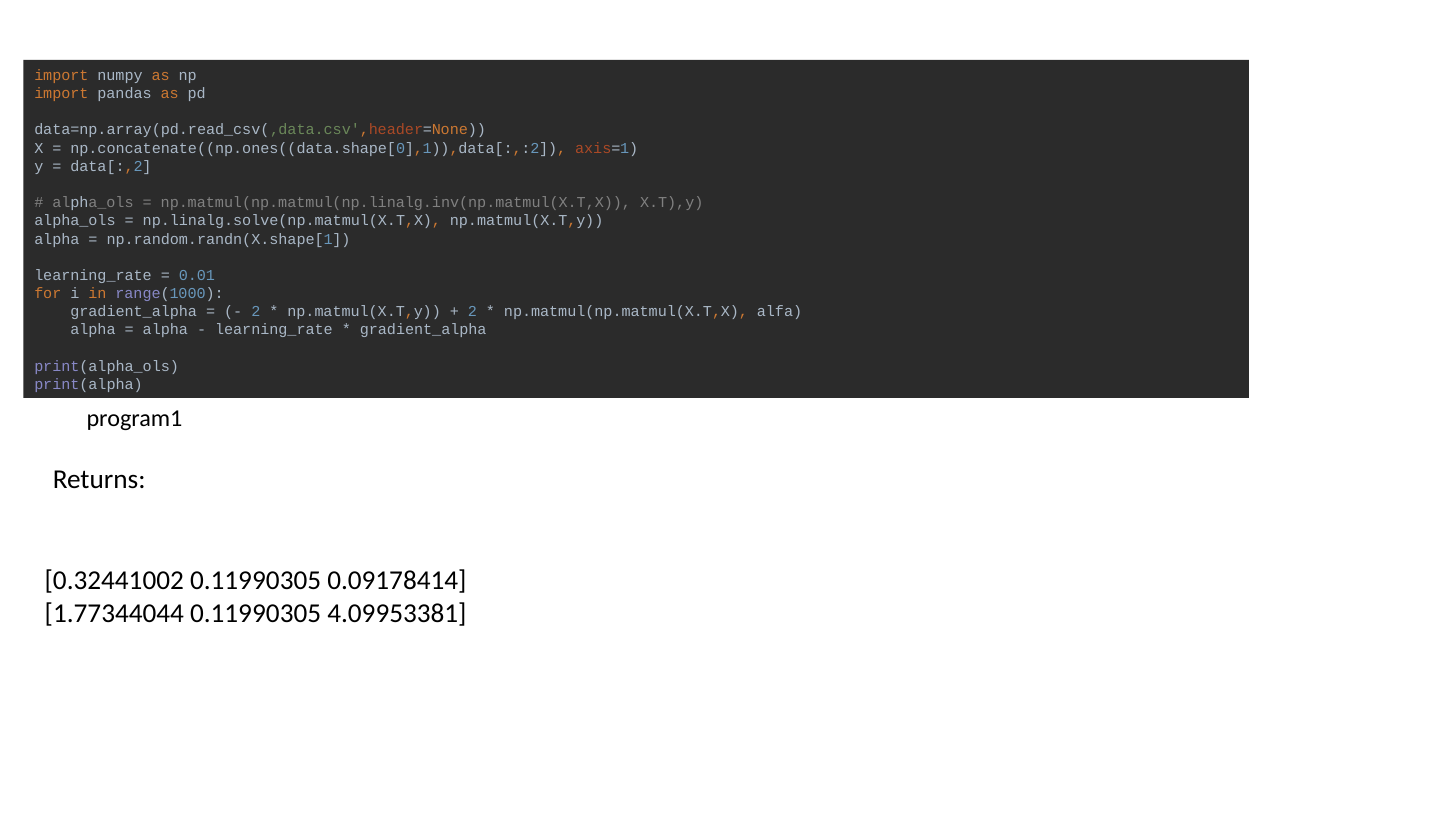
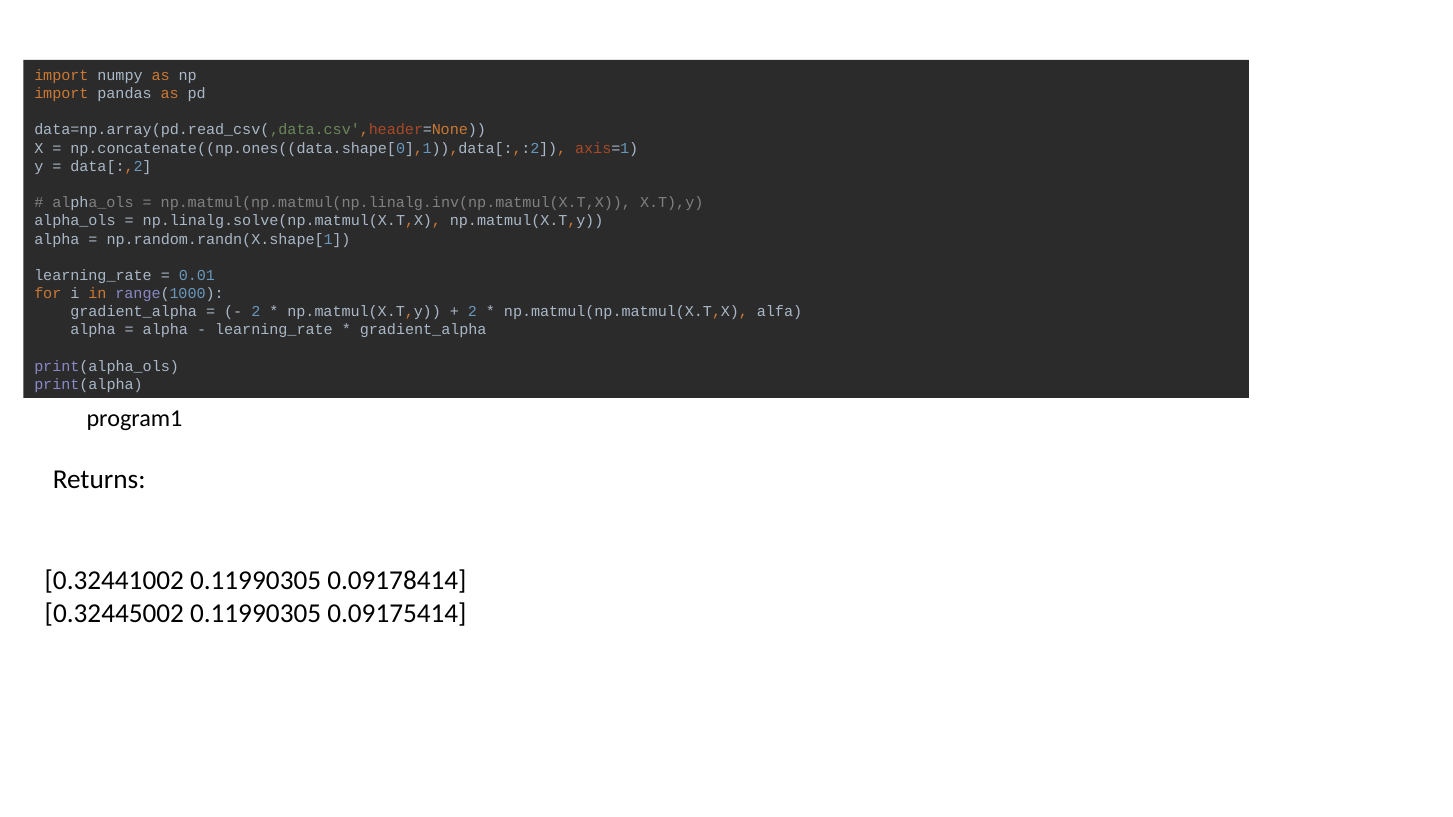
1.77344044: 1.77344044 -> 0.32445002
4.09953381: 4.09953381 -> 0.09175414
